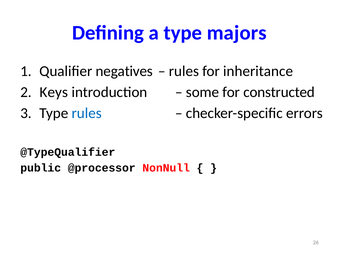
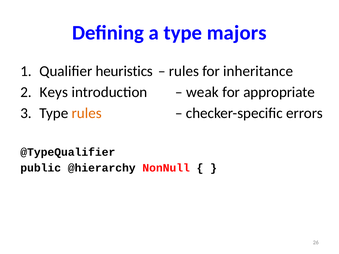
negatives: negatives -> heuristics
some: some -> weak
constructed: constructed -> appropriate
rules at (87, 113) colour: blue -> orange
@processor: @processor -> @hierarchy
